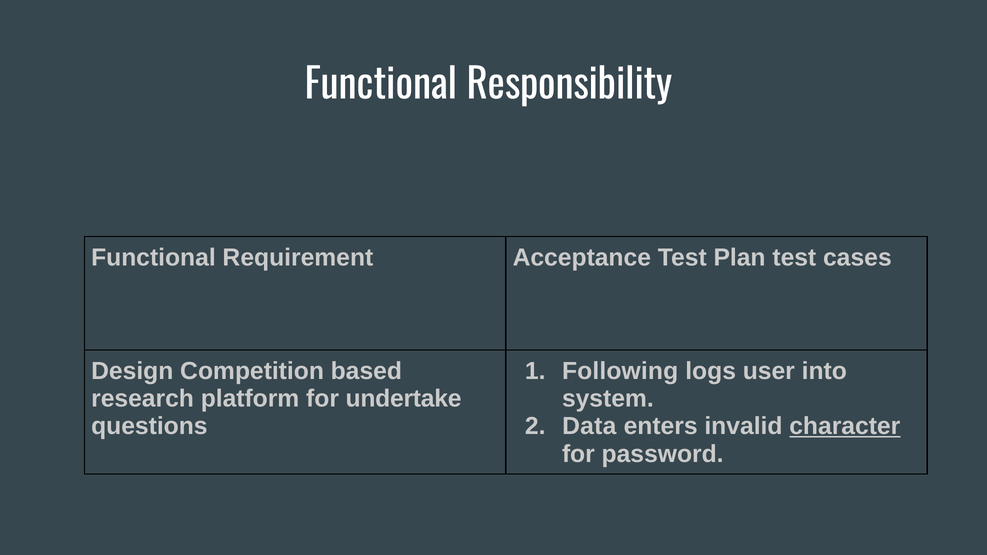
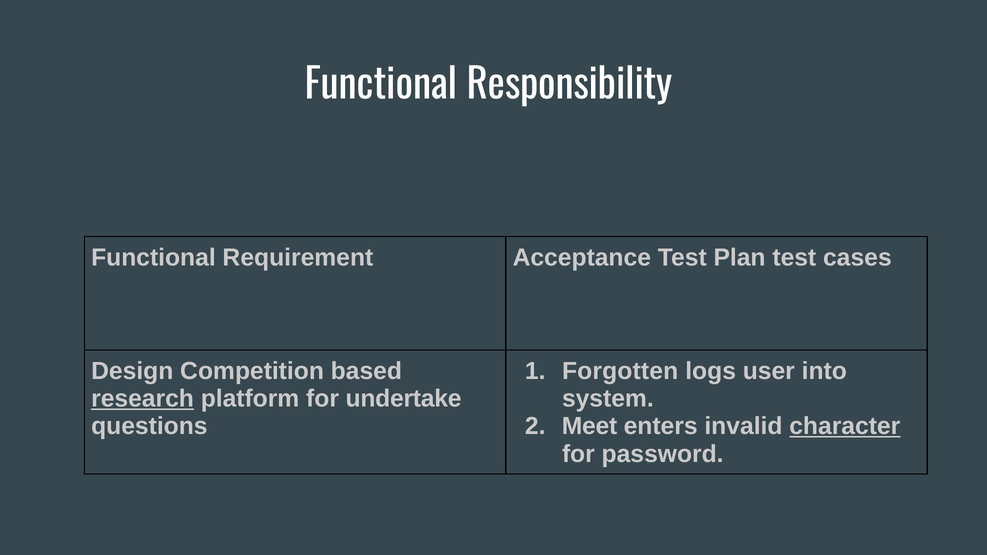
Following: Following -> Forgotten
research underline: none -> present
Data: Data -> Meet
